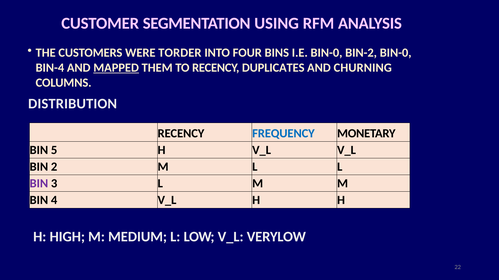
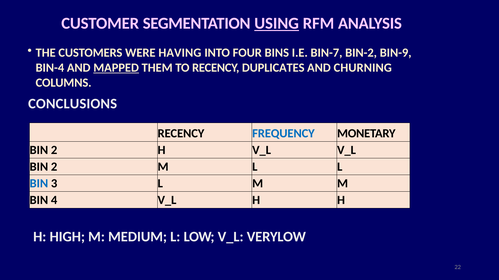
USING underline: none -> present
TORDER: TORDER -> HAVING
I.E BIN-0: BIN-0 -> BIN-7
BIN-2 BIN-0: BIN-0 -> BIN-9
DISTRIBUTION: DISTRIBUTION -> CONCLUSIONS
5 at (54, 150): 5 -> 2
BIN at (39, 184) colour: purple -> blue
